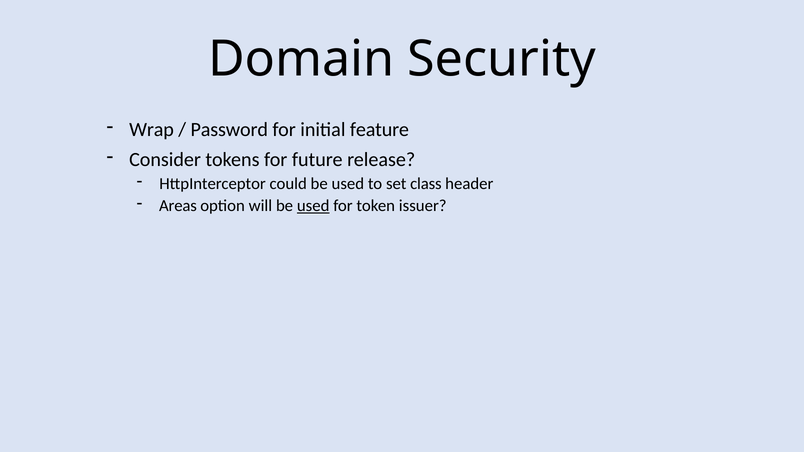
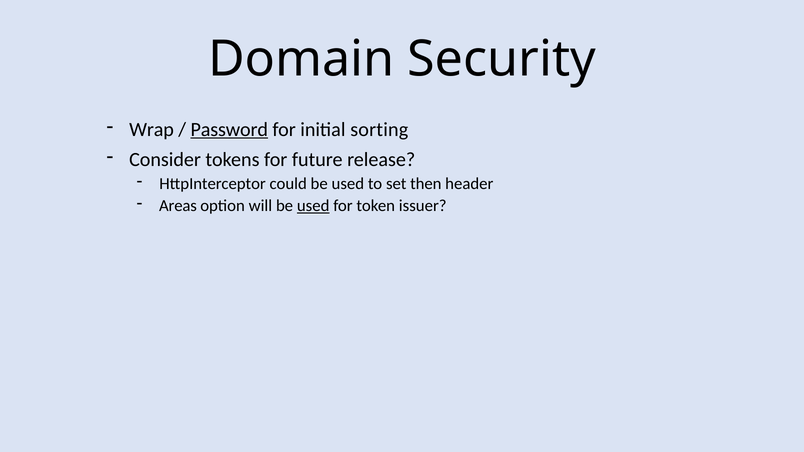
Password underline: none -> present
feature: feature -> sorting
class: class -> then
